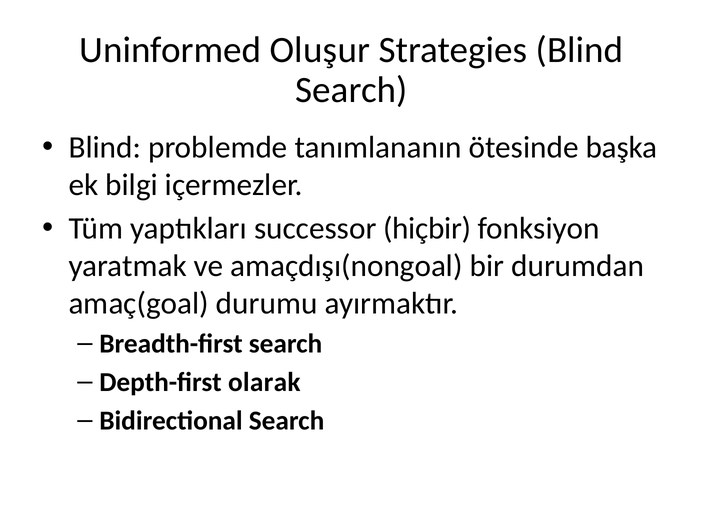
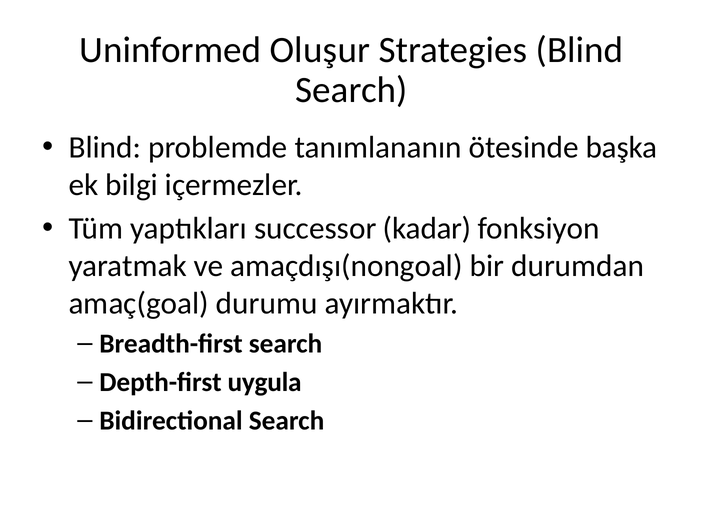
hiçbir: hiçbir -> kadar
olarak: olarak -> uygula
